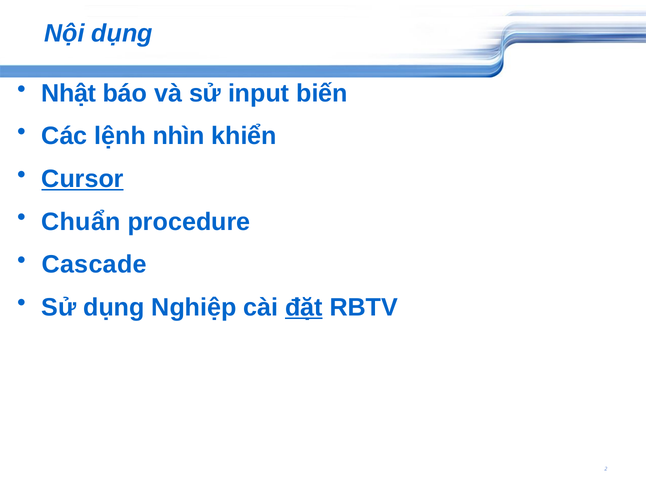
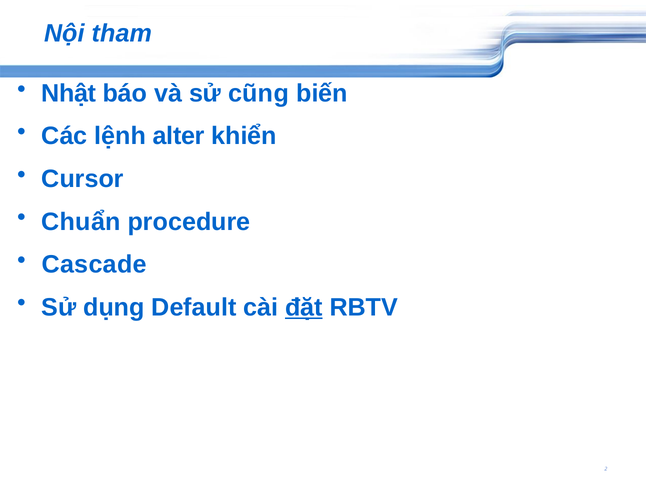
Nội dụng: dụng -> tham
input: input -> cũng
nhìn: nhìn -> alter
Cursor underline: present -> none
Nghiệp: Nghiệp -> Default
